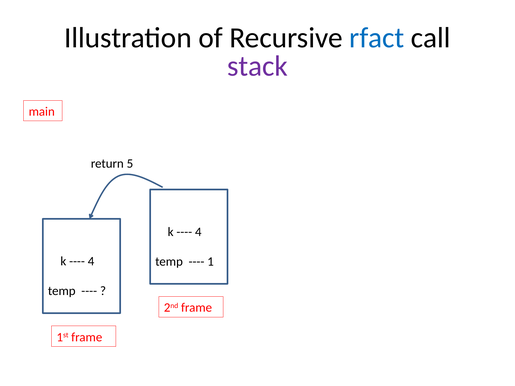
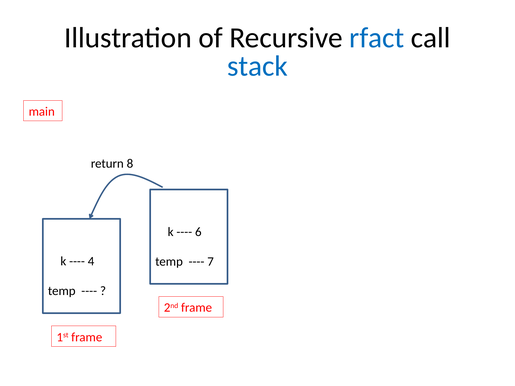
stack colour: purple -> blue
5: 5 -> 8
4 at (198, 232): 4 -> 6
1: 1 -> 7
